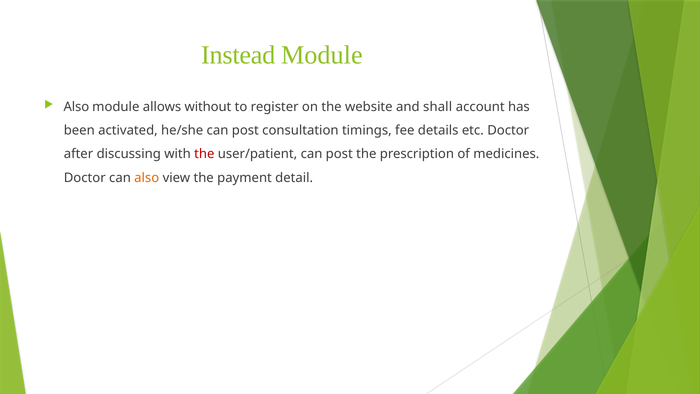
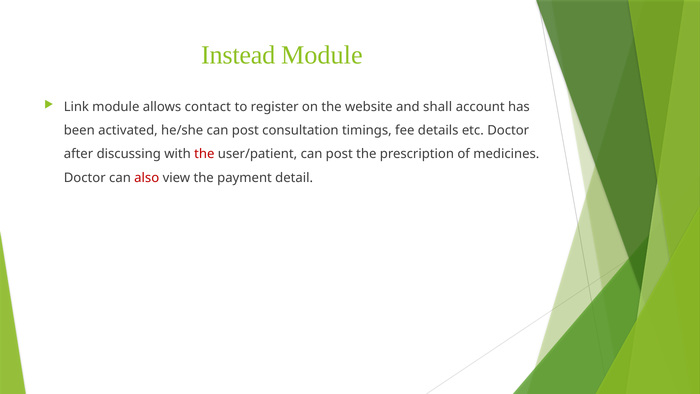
Also at (76, 107): Also -> Link
without: without -> contact
also at (147, 178) colour: orange -> red
